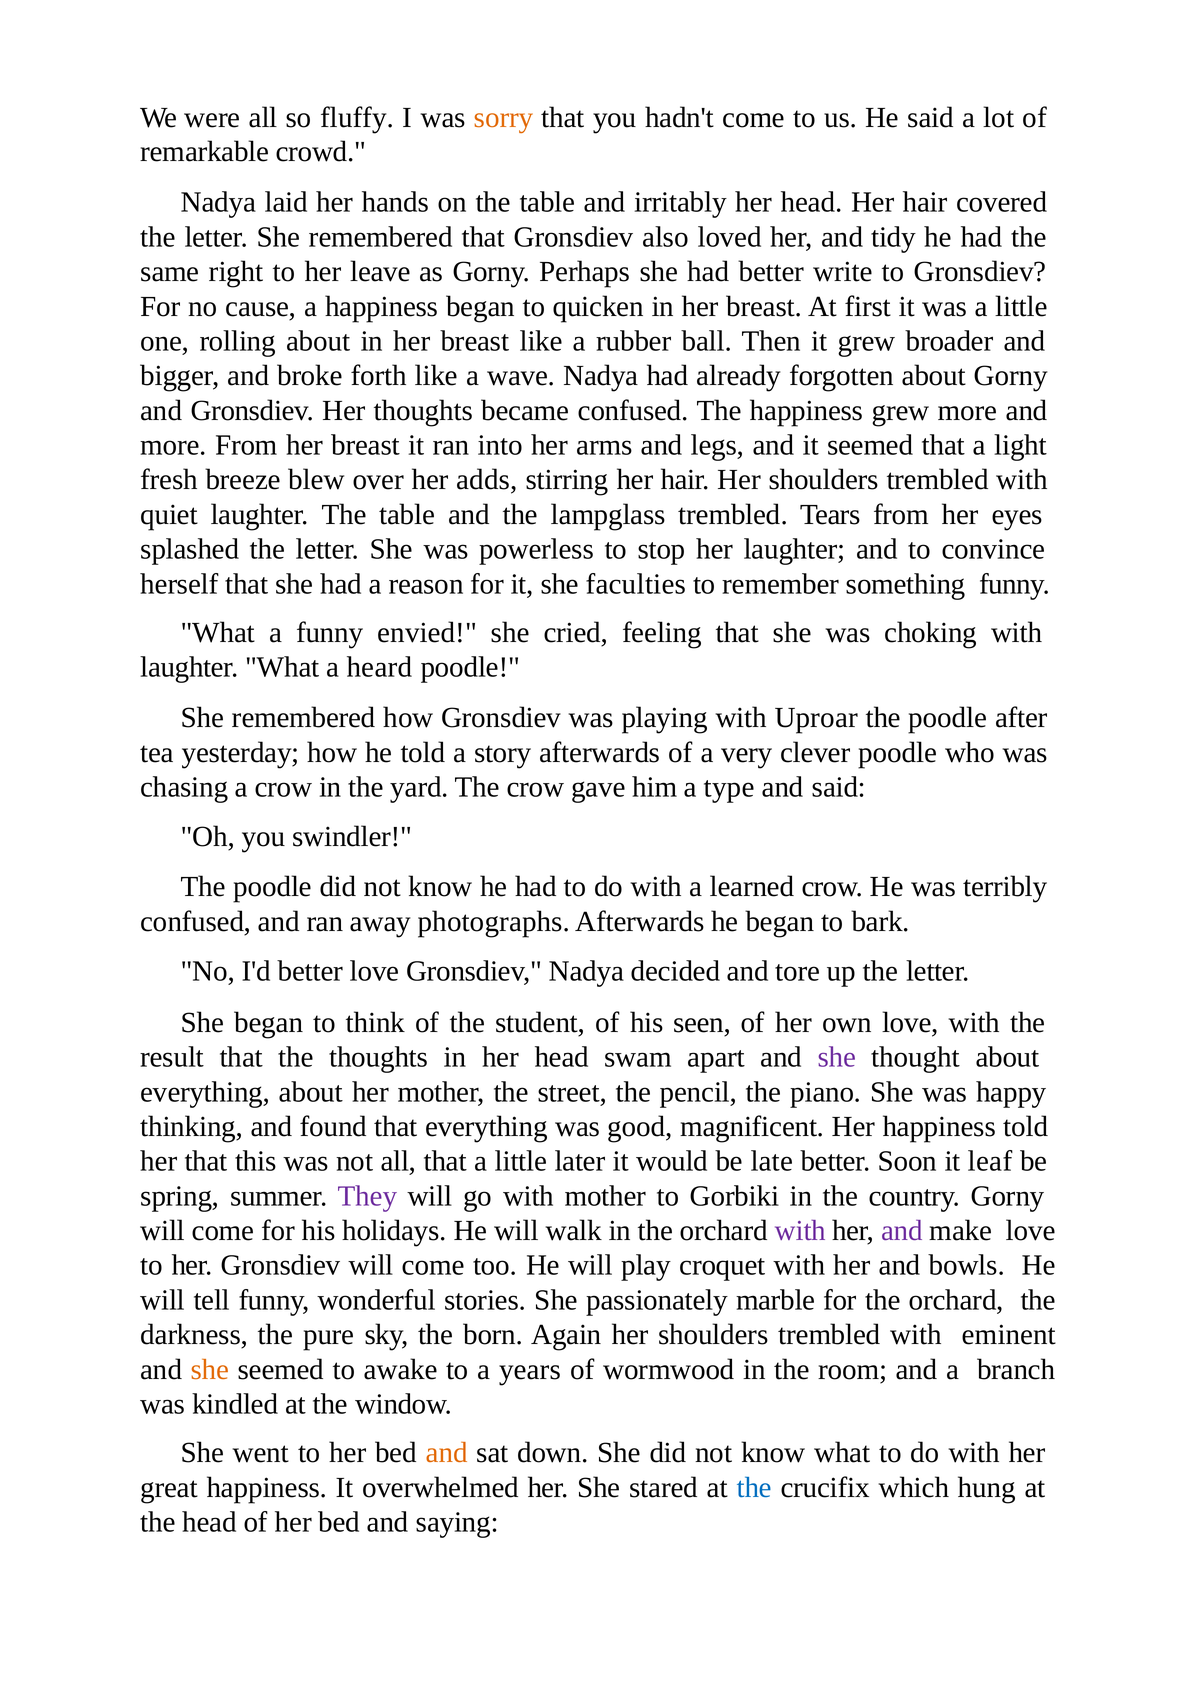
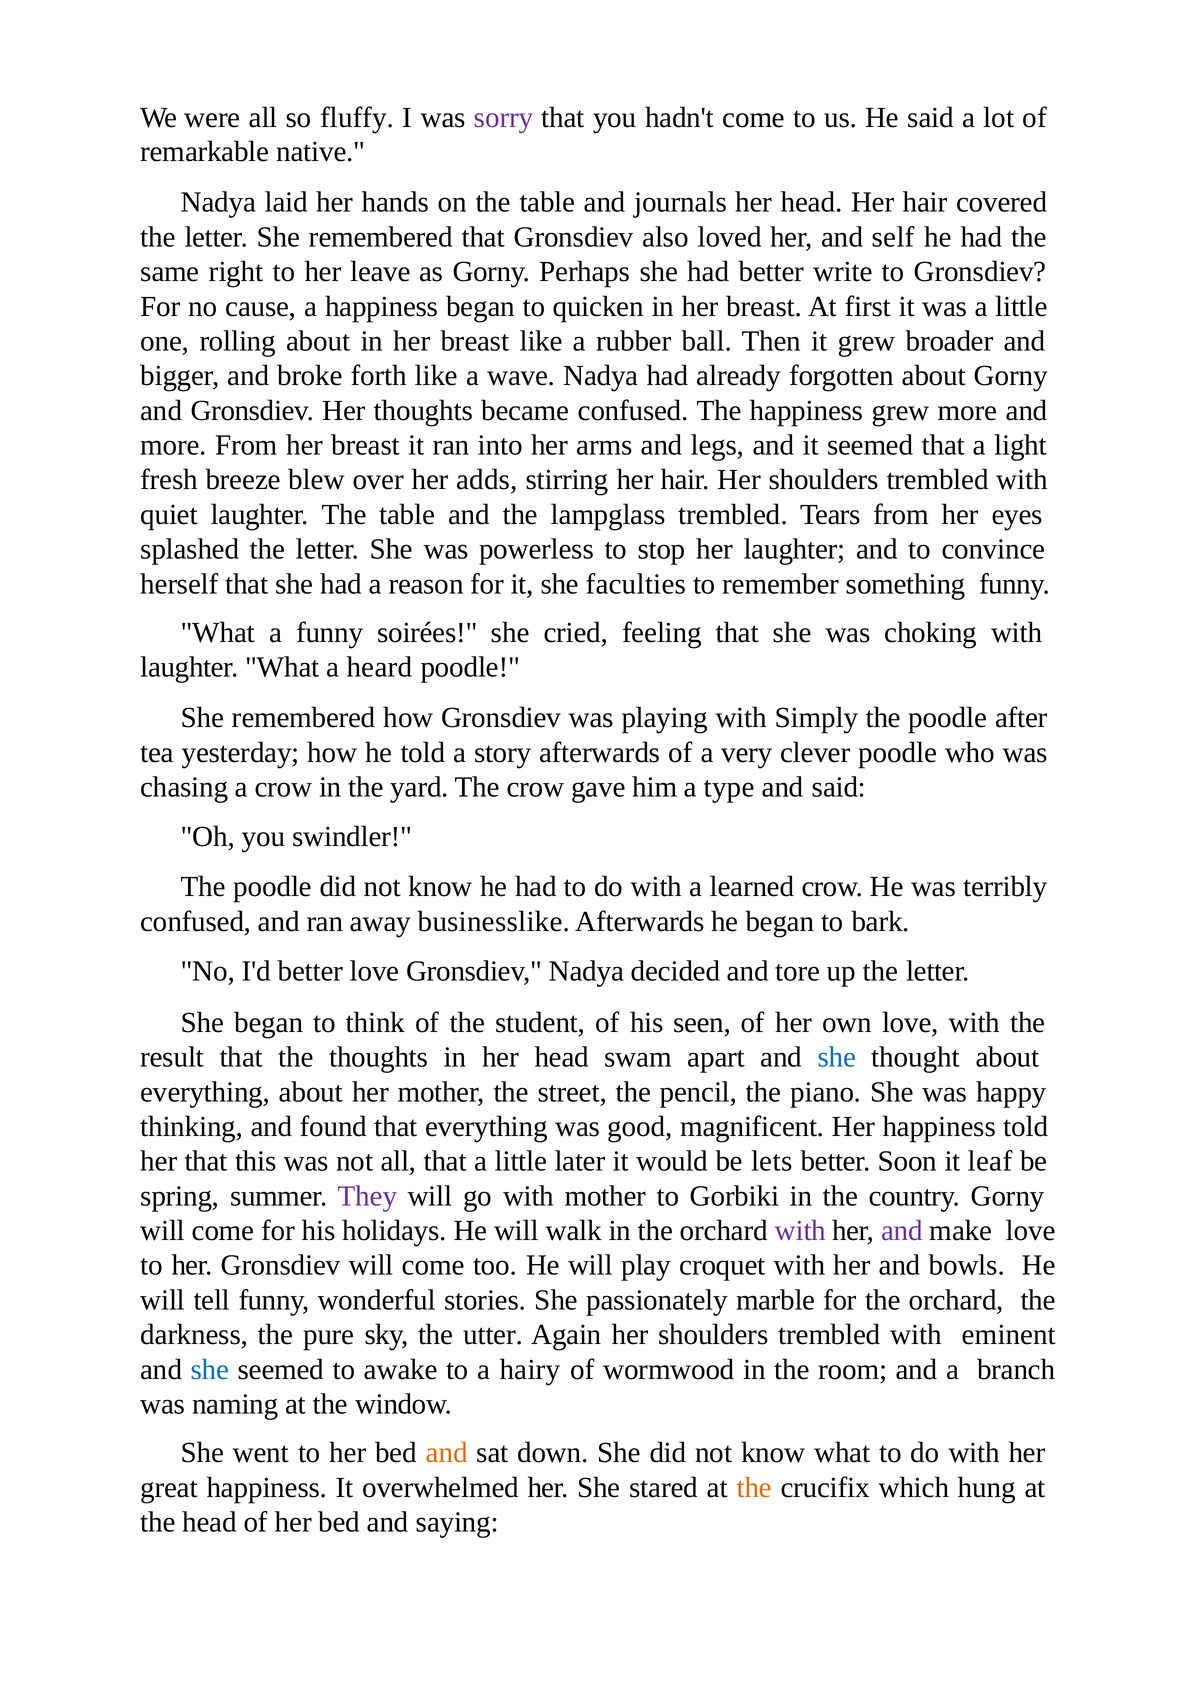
sorry colour: orange -> purple
crowd: crowd -> native
irritably: irritably -> journals
tidy: tidy -> self
envied: envied -> soirées
Uproar: Uproar -> Simply
photographs: photographs -> businesslike
she at (837, 1058) colour: purple -> blue
late: late -> lets
born: born -> utter
she at (210, 1370) colour: orange -> blue
years: years -> hairy
kindled: kindled -> naming
the at (754, 1488) colour: blue -> orange
